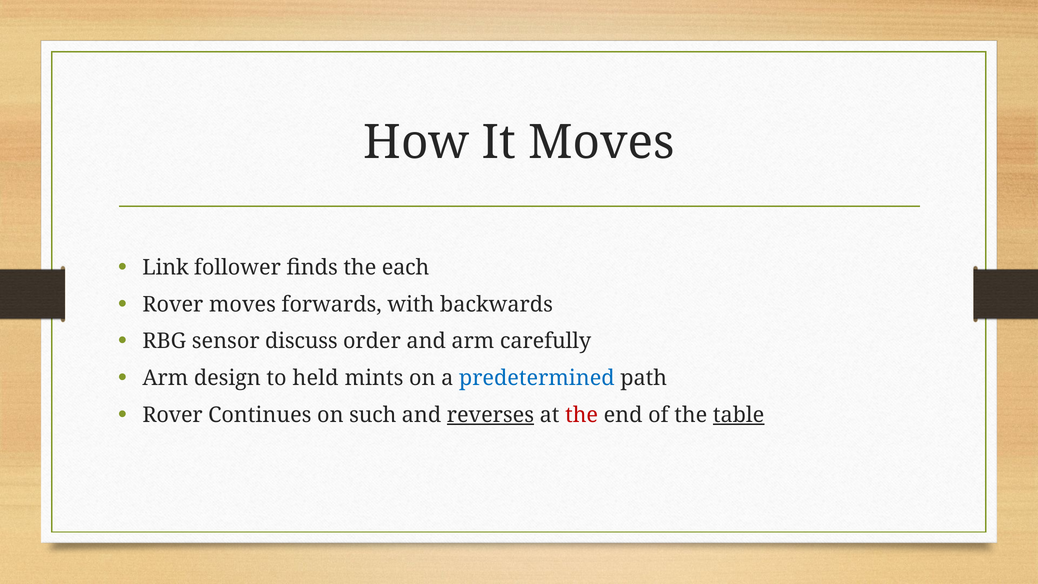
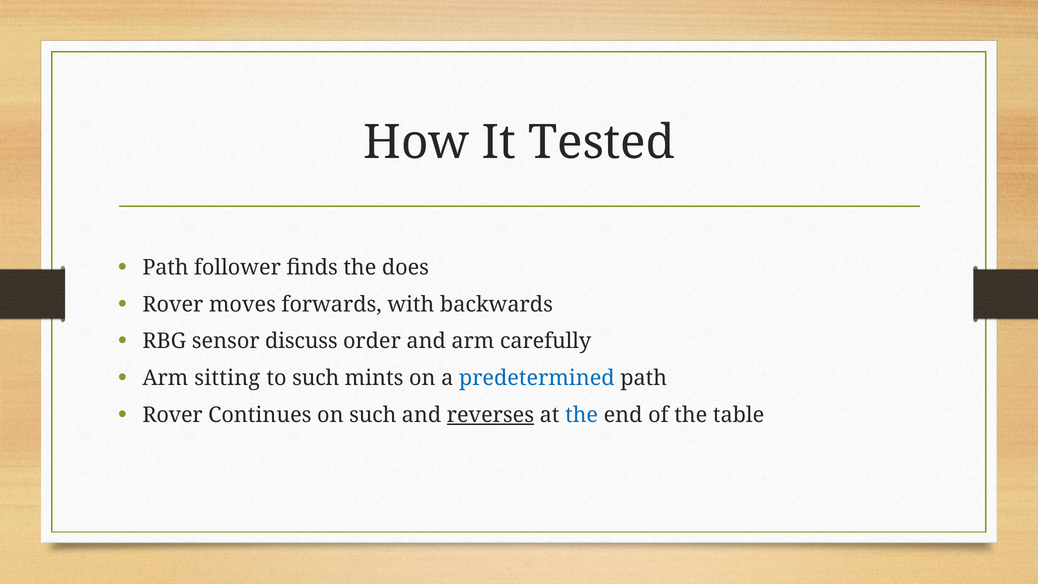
It Moves: Moves -> Tested
Link at (165, 268): Link -> Path
each: each -> does
design: design -> sitting
to held: held -> such
the at (582, 415) colour: red -> blue
table underline: present -> none
